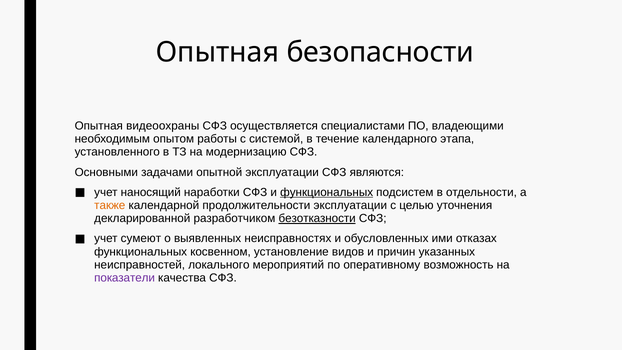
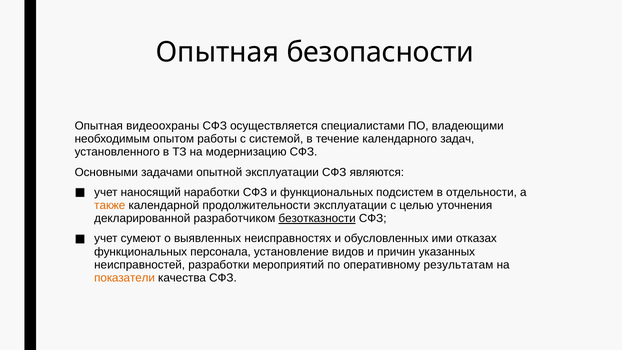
этапа: этапа -> задач
функциональных at (327, 192) underline: present -> none
косвенном: косвенном -> персонала
локального: локального -> разработки
возможность: возможность -> результатам
показатели colour: purple -> orange
